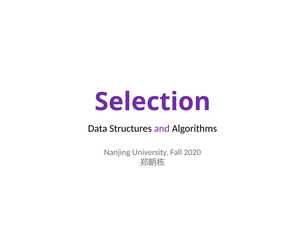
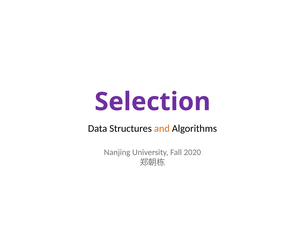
and colour: purple -> orange
